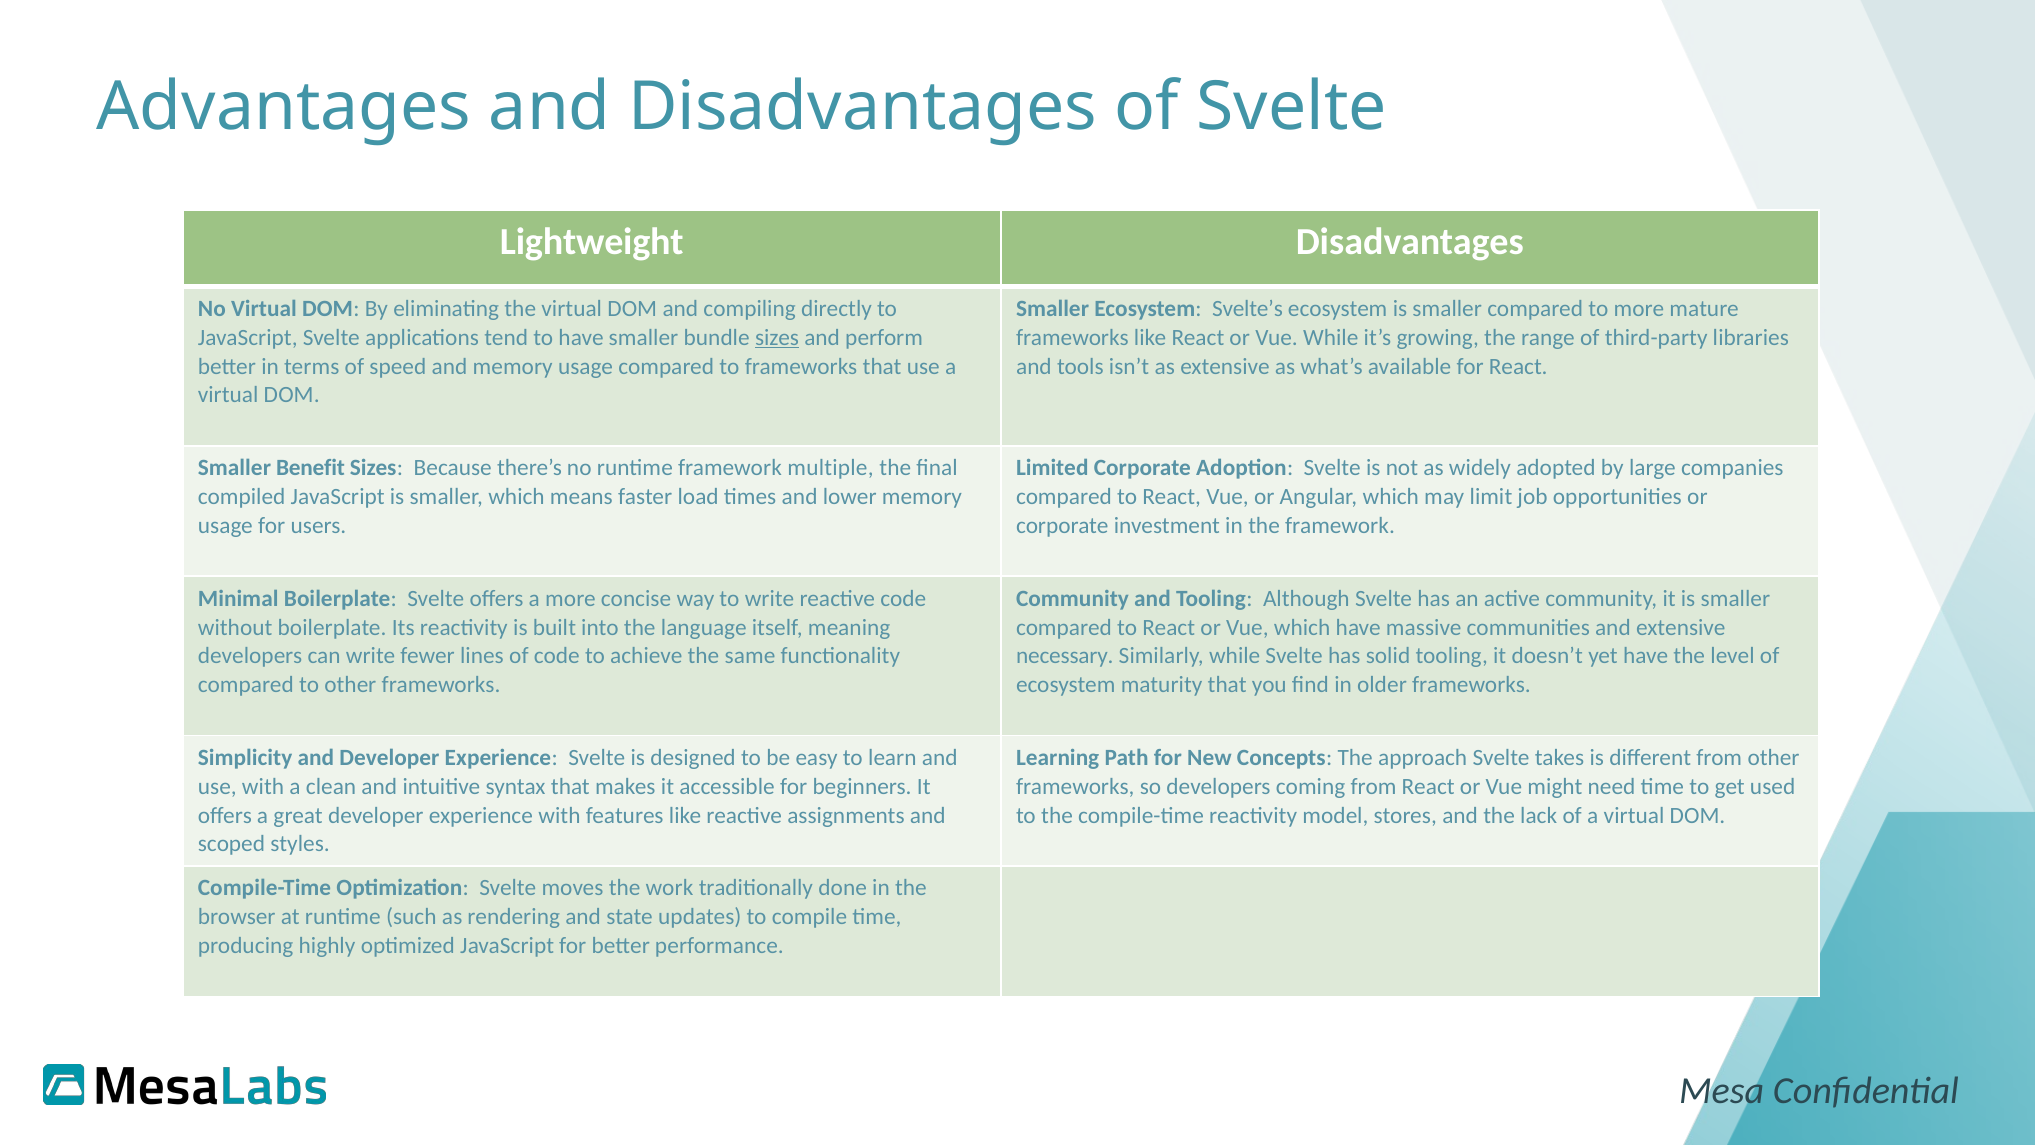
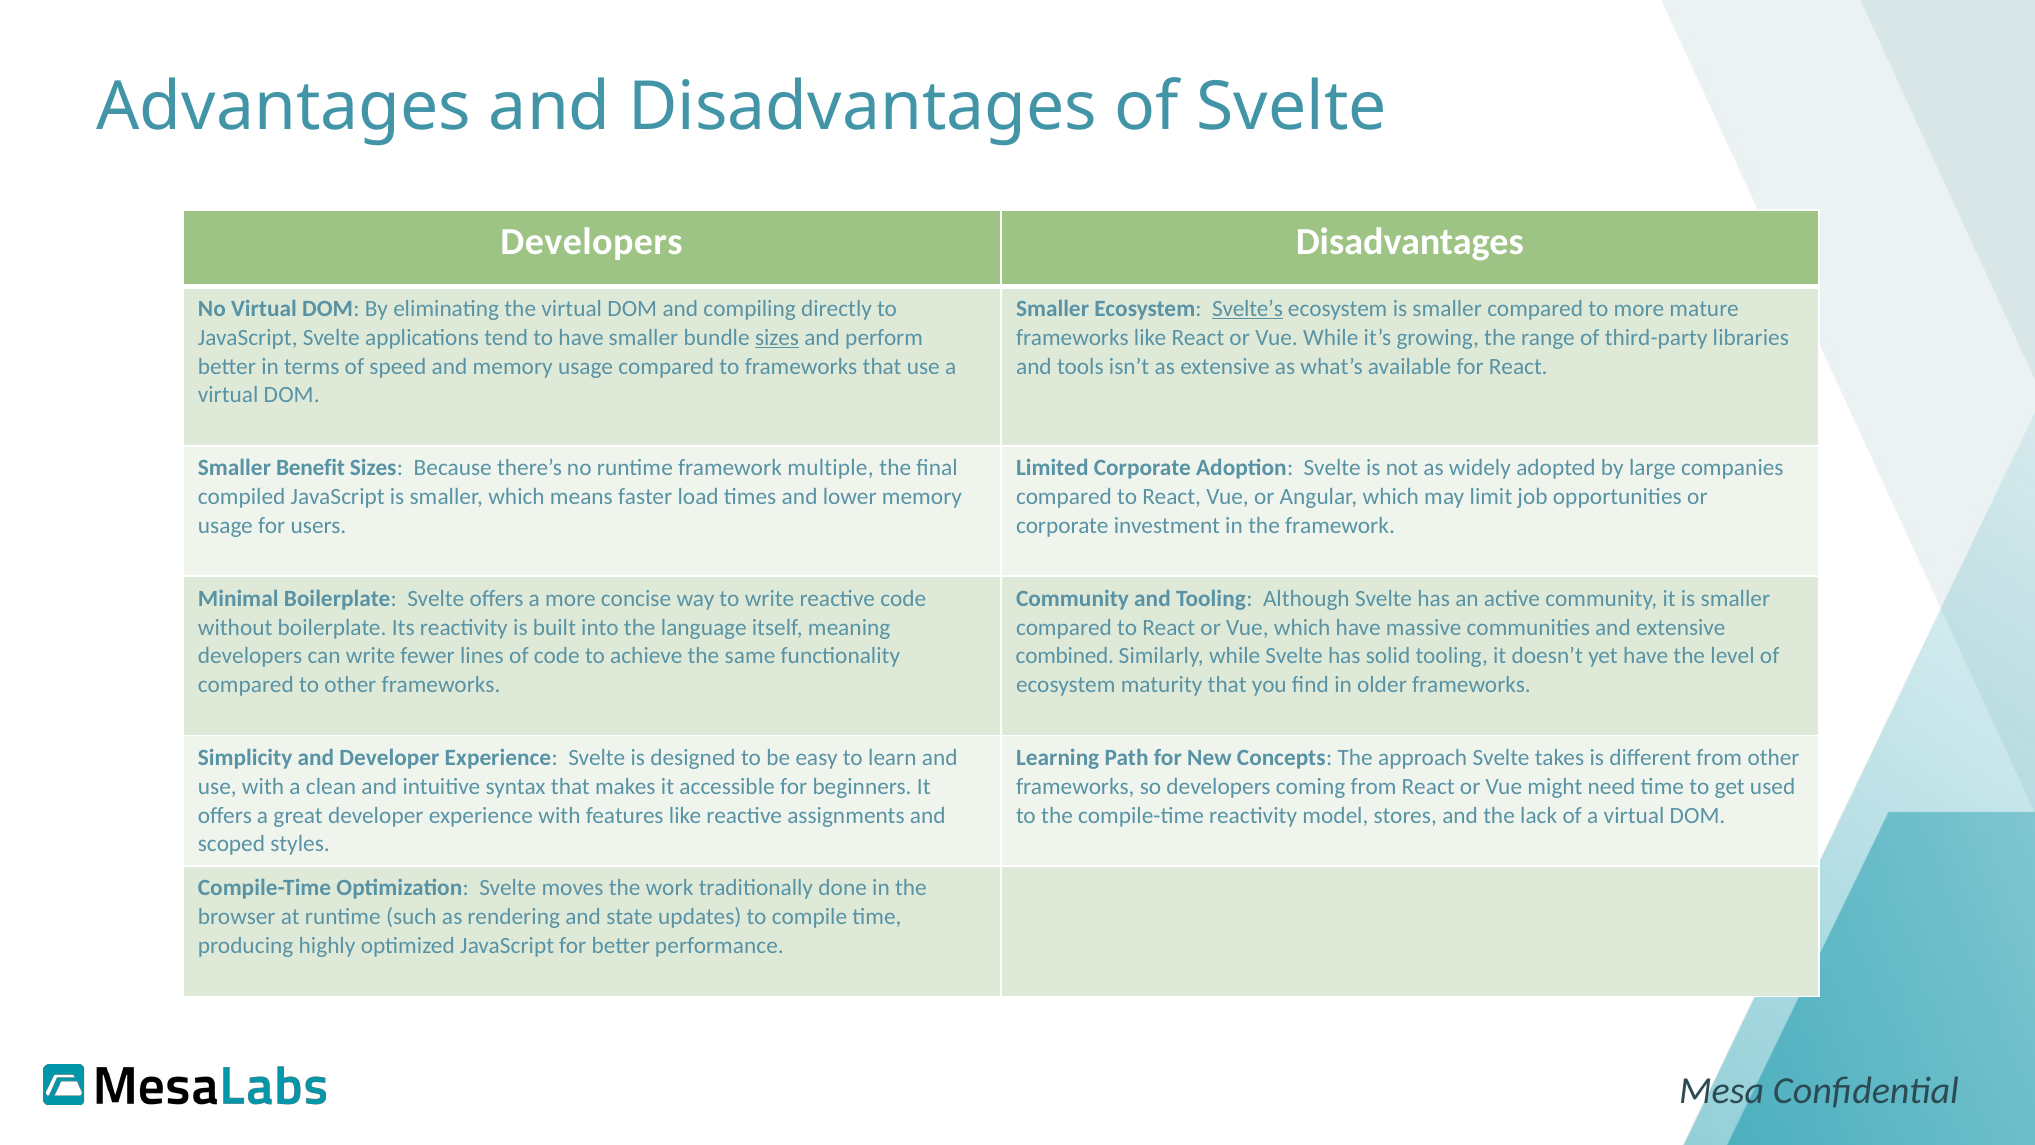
Lightweight at (592, 241): Lightweight -> Developers
Svelte’s underline: none -> present
necessary: necessary -> combined
